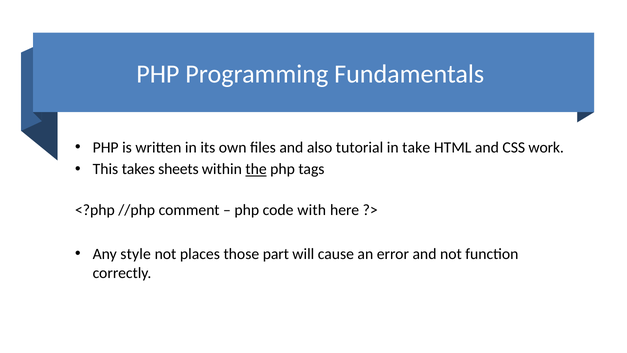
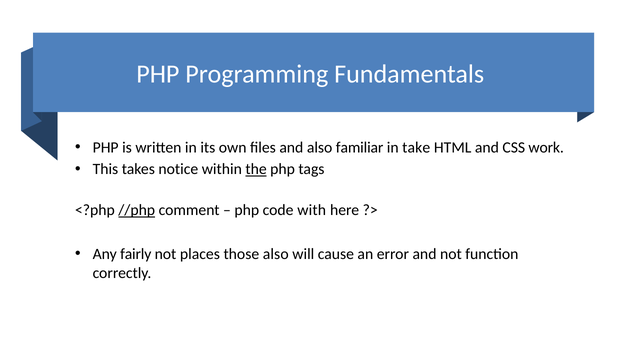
tutorial: tutorial -> familiar
sheets: sheets -> notice
//php underline: none -> present
style: style -> fairly
those part: part -> also
